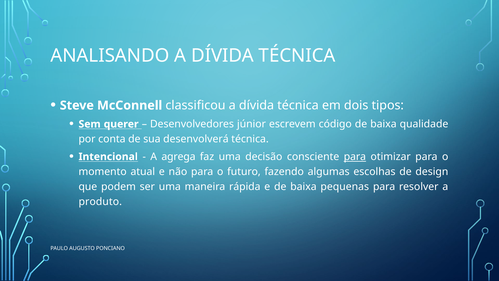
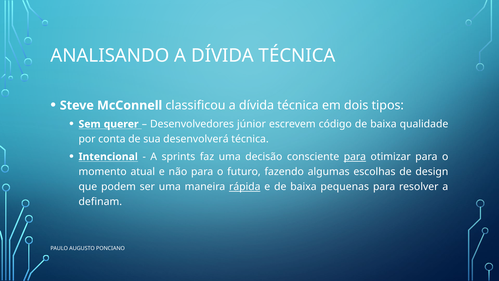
agrega: agrega -> sprints
rápida underline: none -> present
produto: produto -> definam
